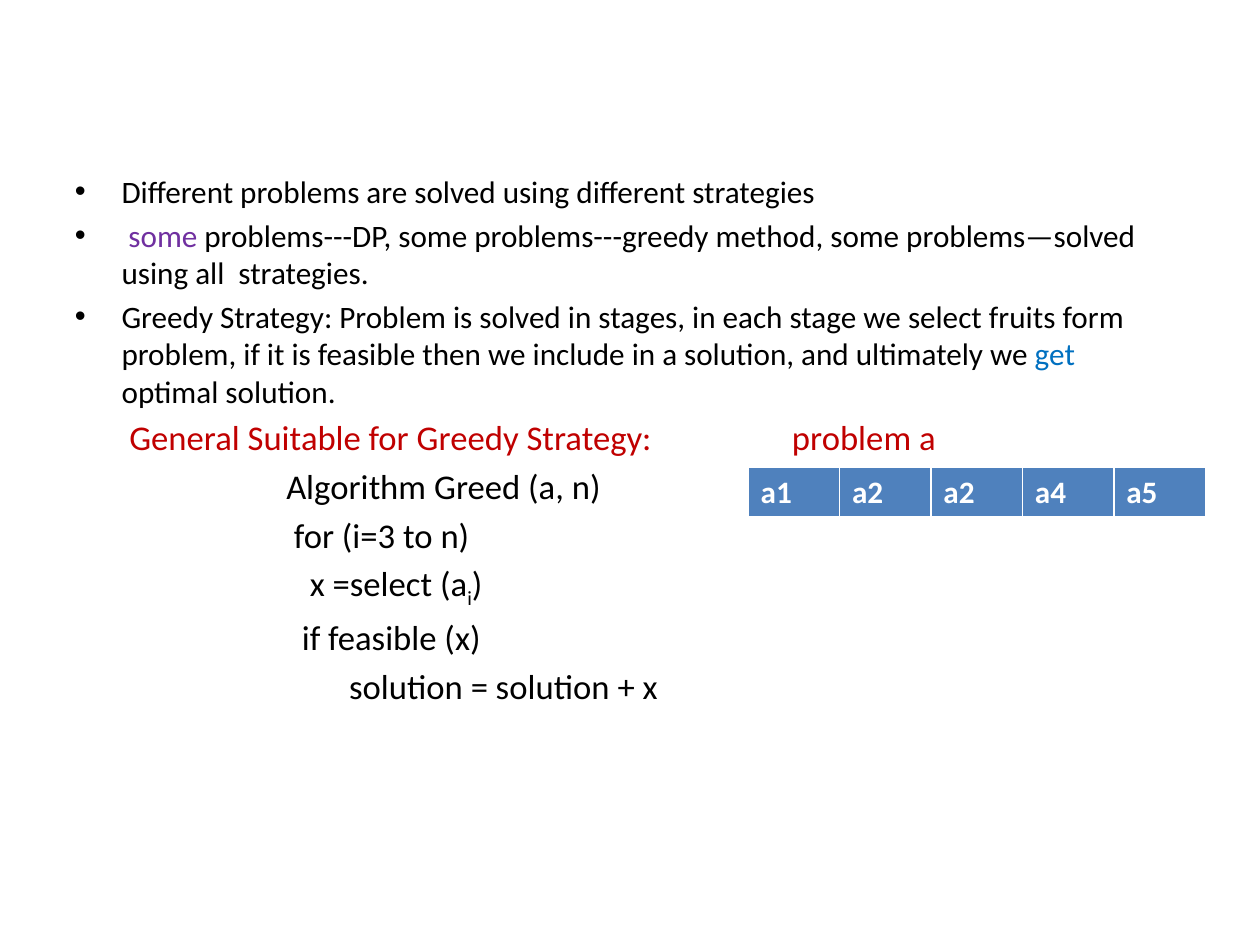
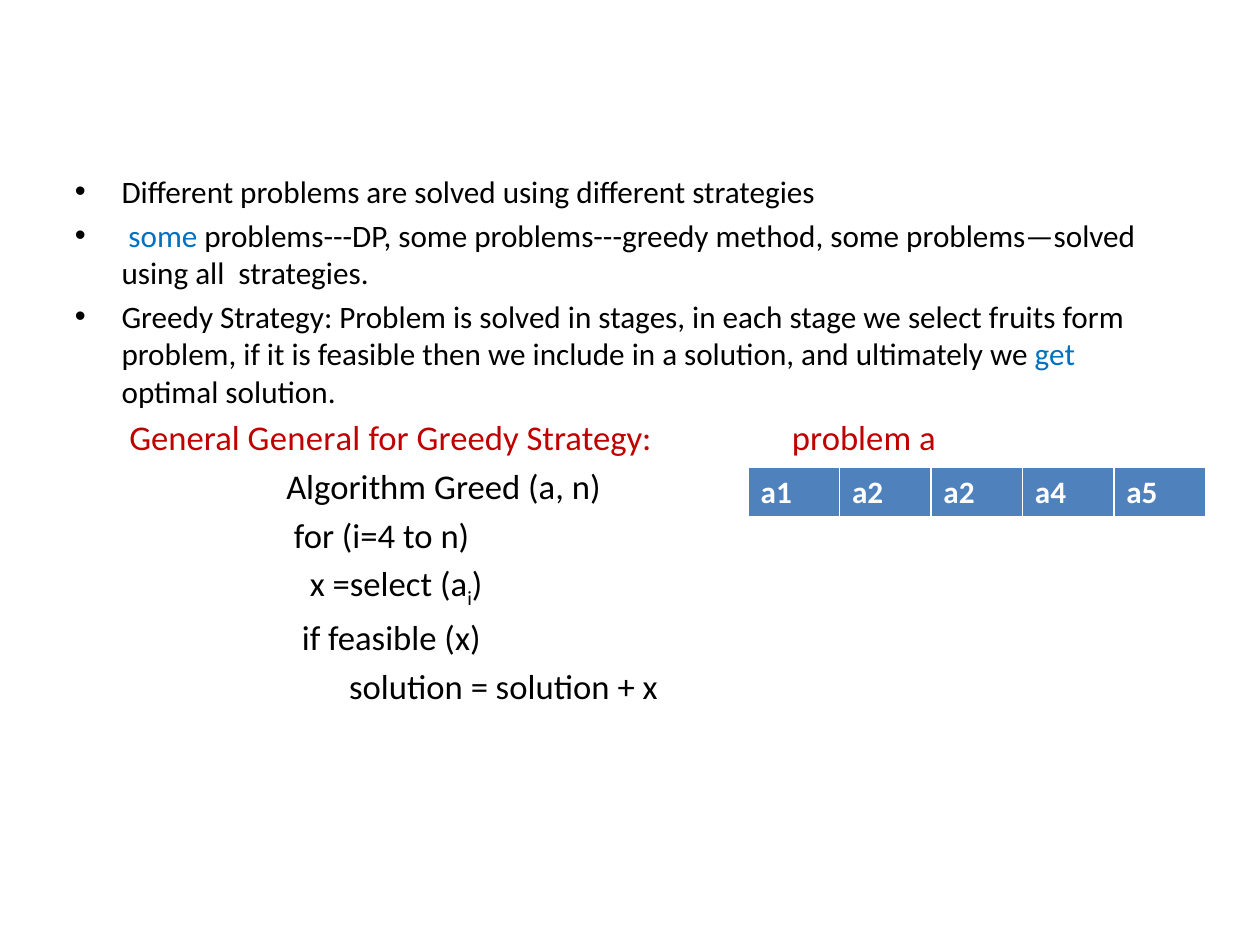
some at (163, 237) colour: purple -> blue
General Suitable: Suitable -> General
i=3: i=3 -> i=4
